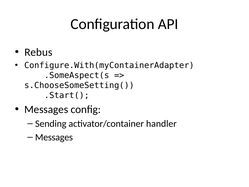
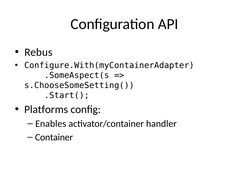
Messages at (46, 109): Messages -> Platforms
Sending: Sending -> Enables
Messages at (54, 137): Messages -> Container
